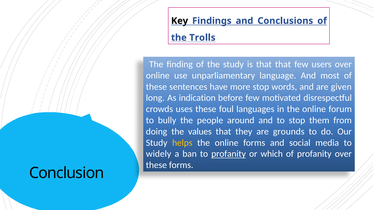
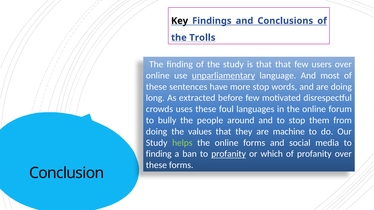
unparliamentary underline: none -> present
are given: given -> doing
indication: indication -> extracted
grounds: grounds -> machine
helps colour: yellow -> light green
widely at (159, 154): widely -> finding
